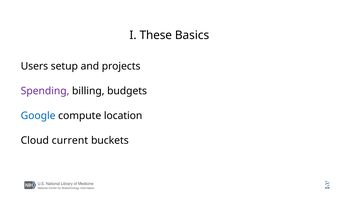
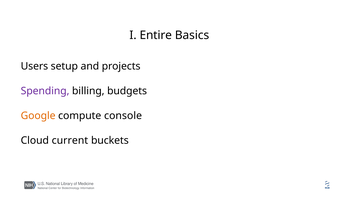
These: These -> Entire
Google colour: blue -> orange
location: location -> console
